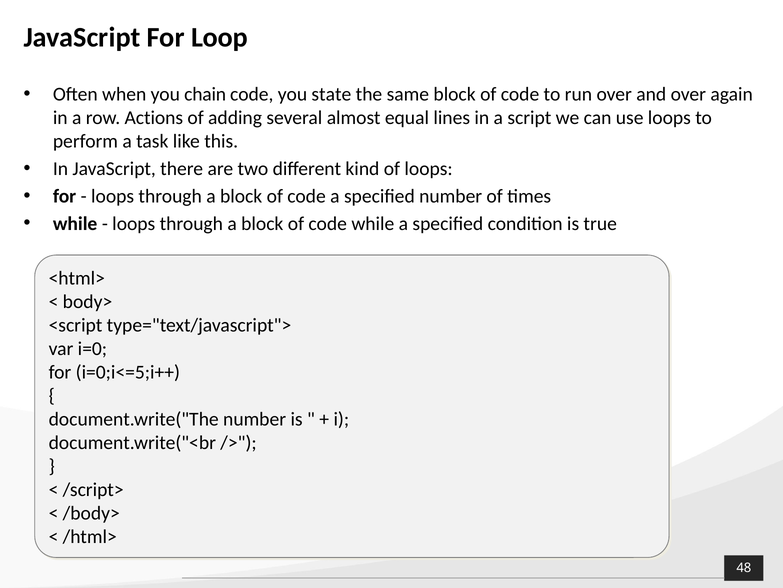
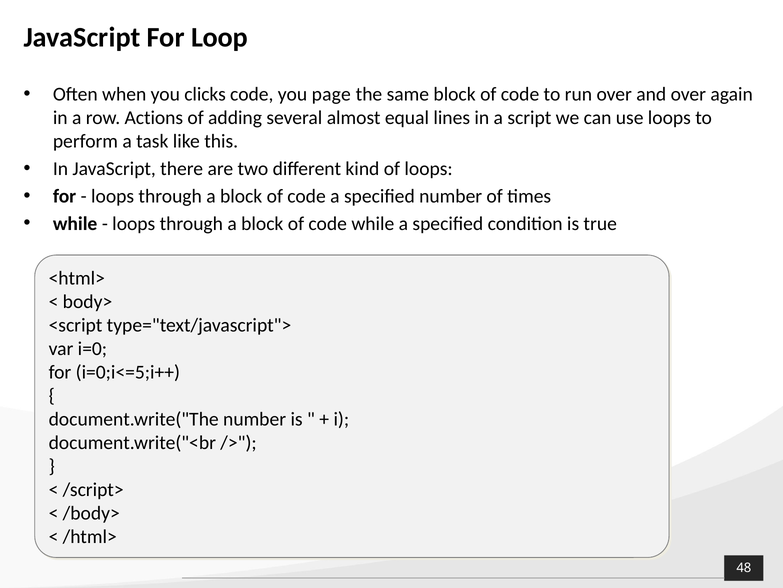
chain: chain -> clicks
state: state -> page
